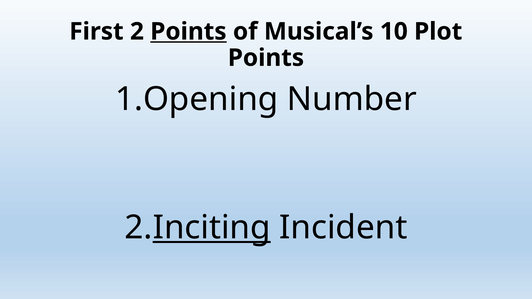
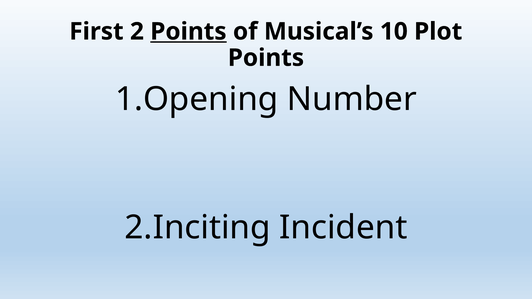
Inciting underline: present -> none
